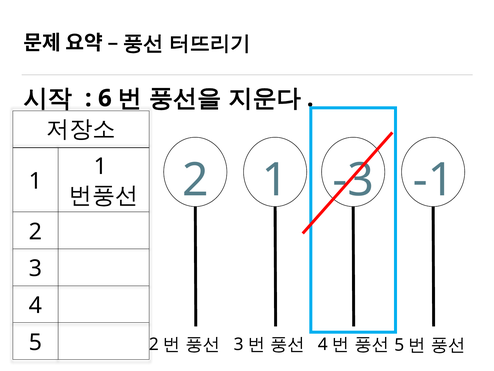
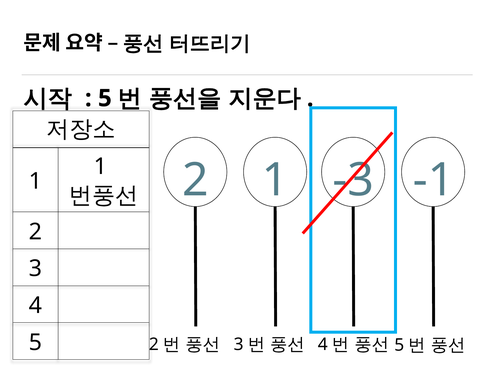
6 at (105, 98): 6 -> 5
